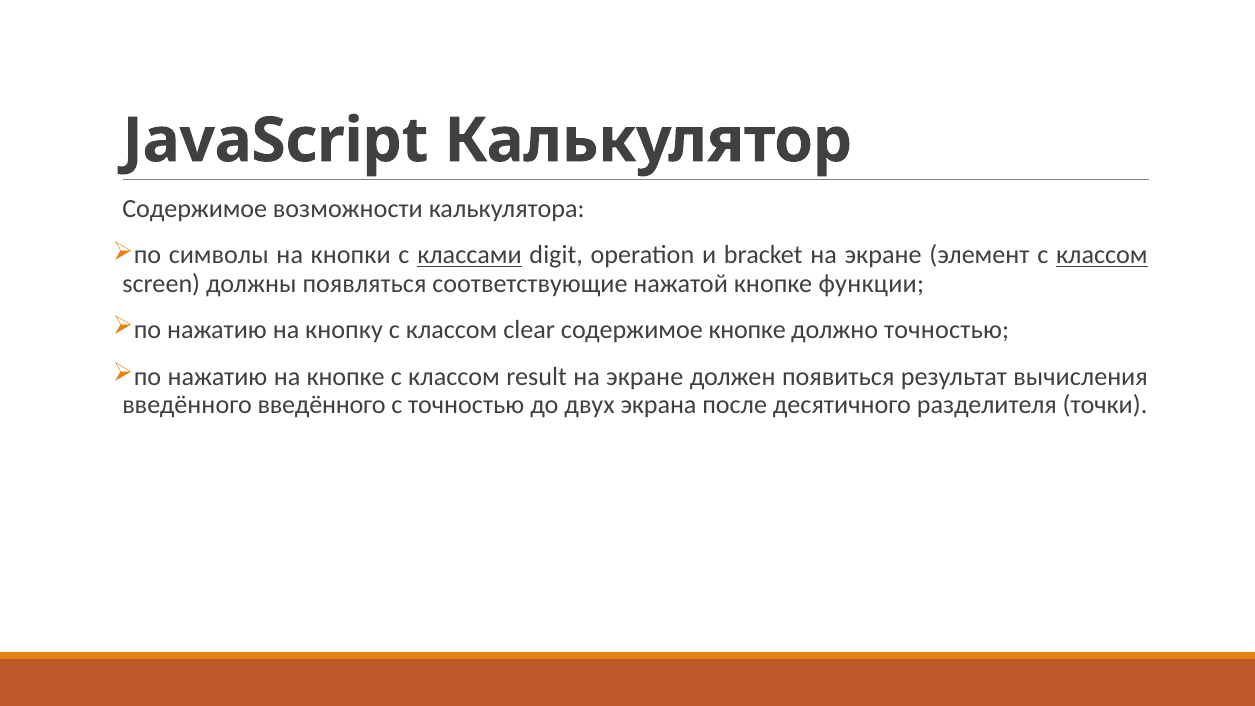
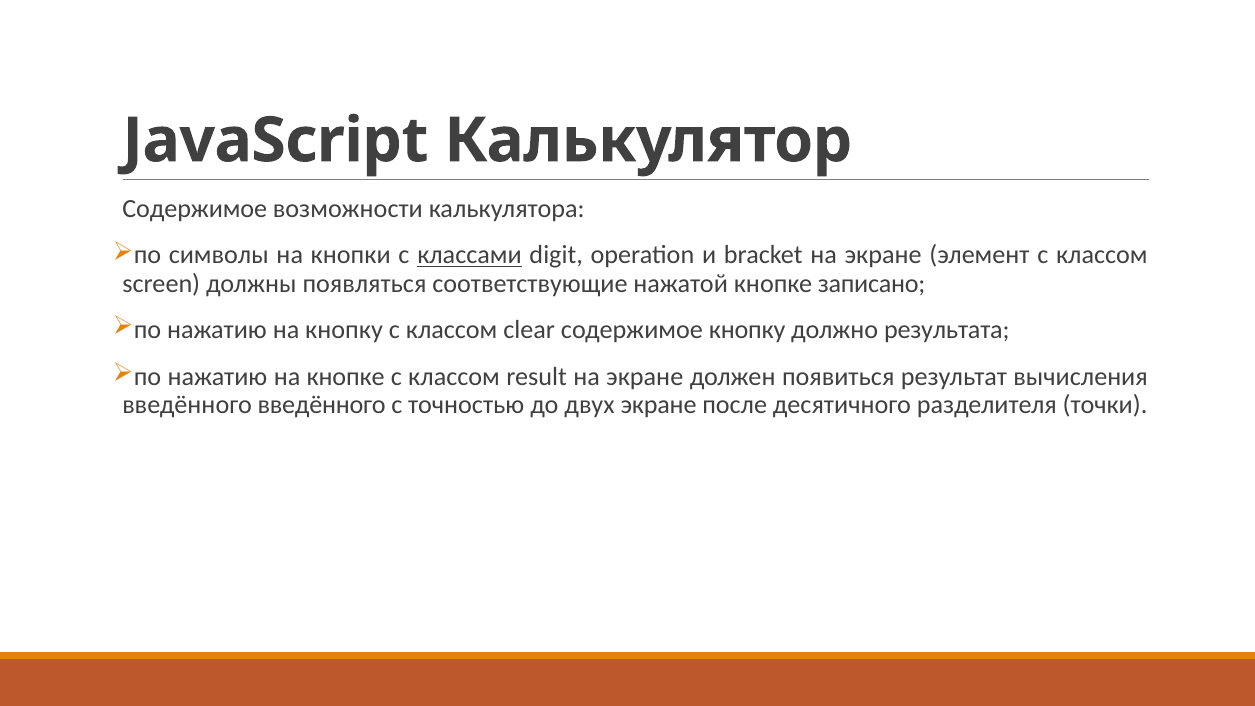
классом at (1102, 255) underline: present -> none
функции: функции -> записано
содержимое кнопке: кнопке -> кнопку
должно точностью: точностью -> результата
двух экрана: экрана -> экране
